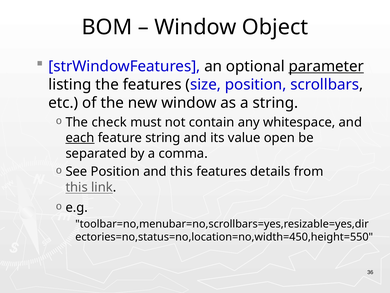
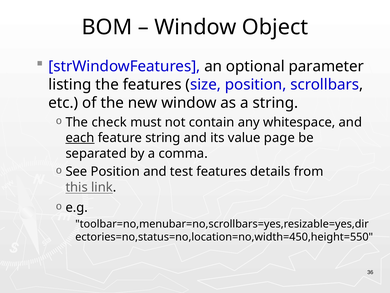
parameter underline: present -> none
open: open -> page
and this: this -> test
